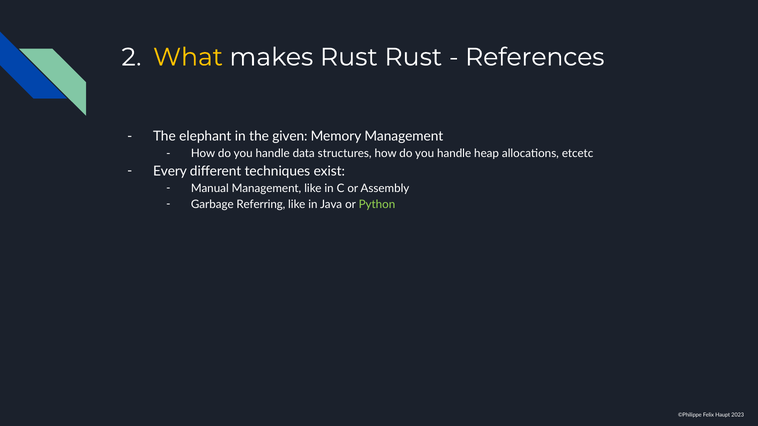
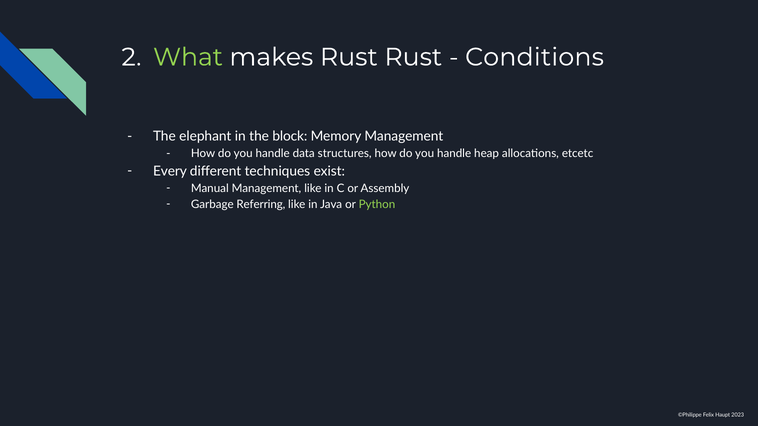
What colour: yellow -> light green
References: References -> Conditions
given: given -> block
